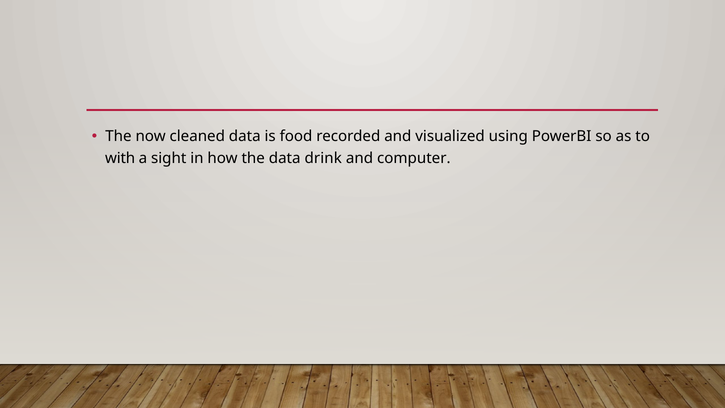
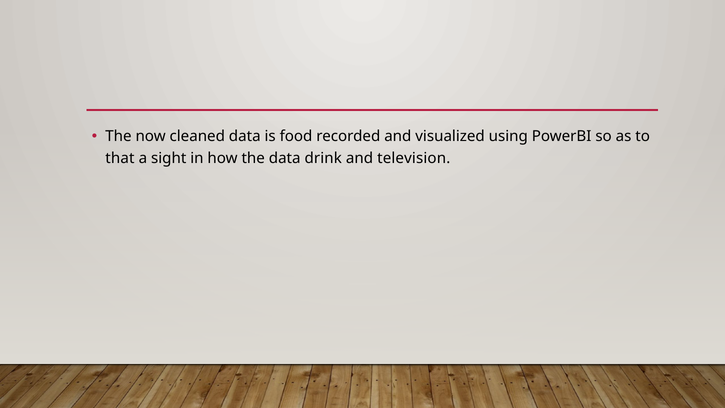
with: with -> that
computer: computer -> television
